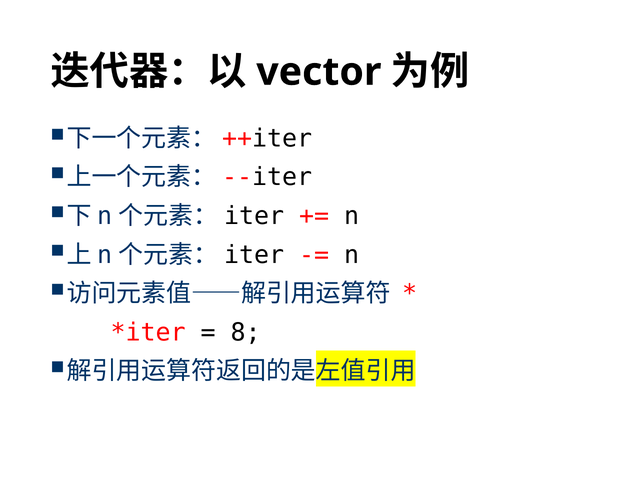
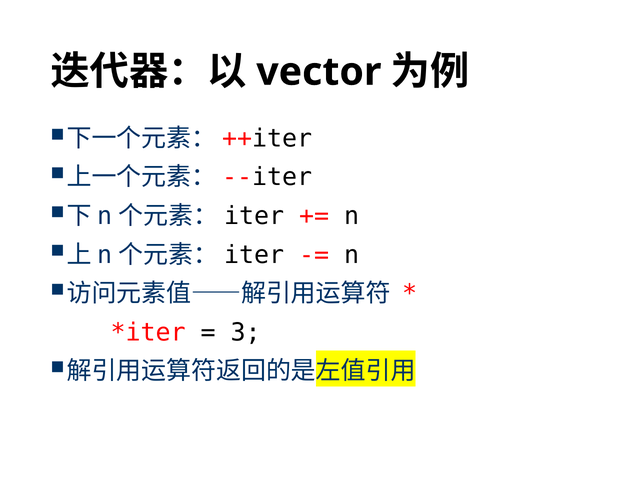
8: 8 -> 3
